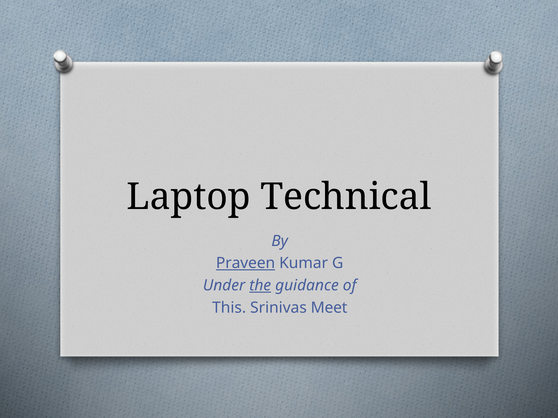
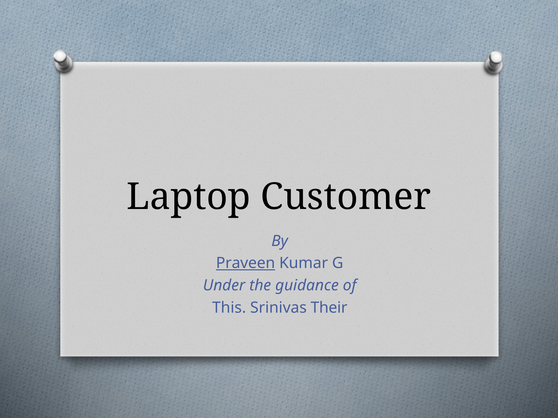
Technical: Technical -> Customer
the underline: present -> none
Meet: Meet -> Their
